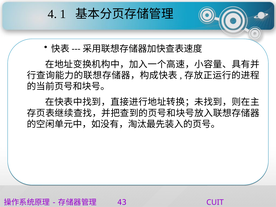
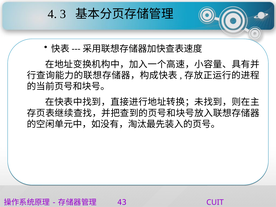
1: 1 -> 3
